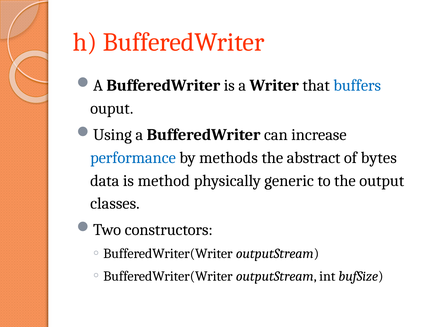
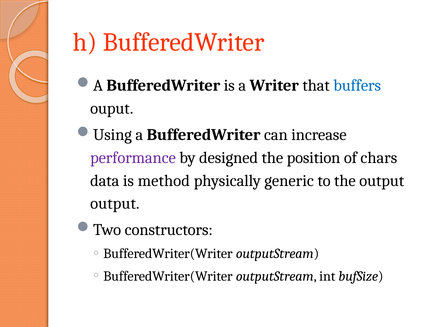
performance colour: blue -> purple
methods: methods -> designed
abstract: abstract -> position
bytes: bytes -> chars
classes at (115, 204): classes -> output
